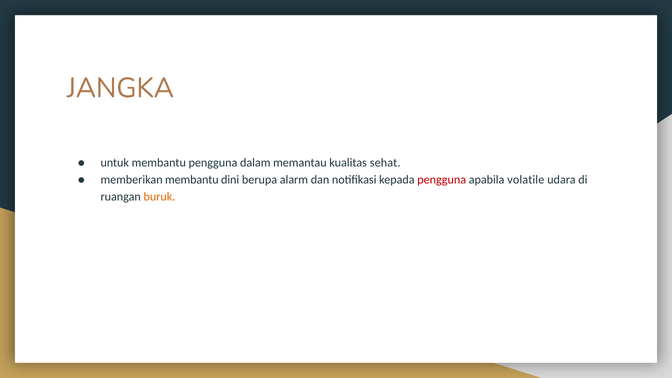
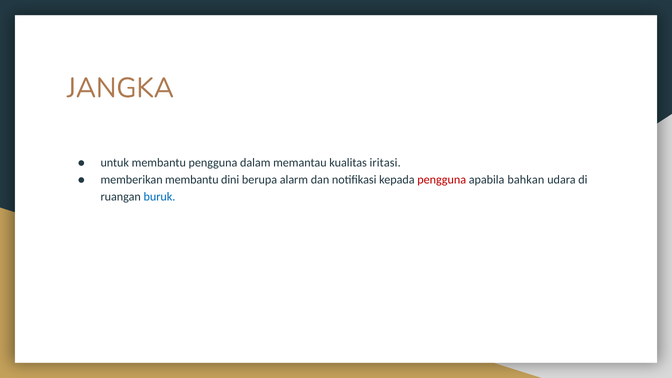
sehat: sehat -> iritasi
volatile: volatile -> bahkan
buruk colour: orange -> blue
